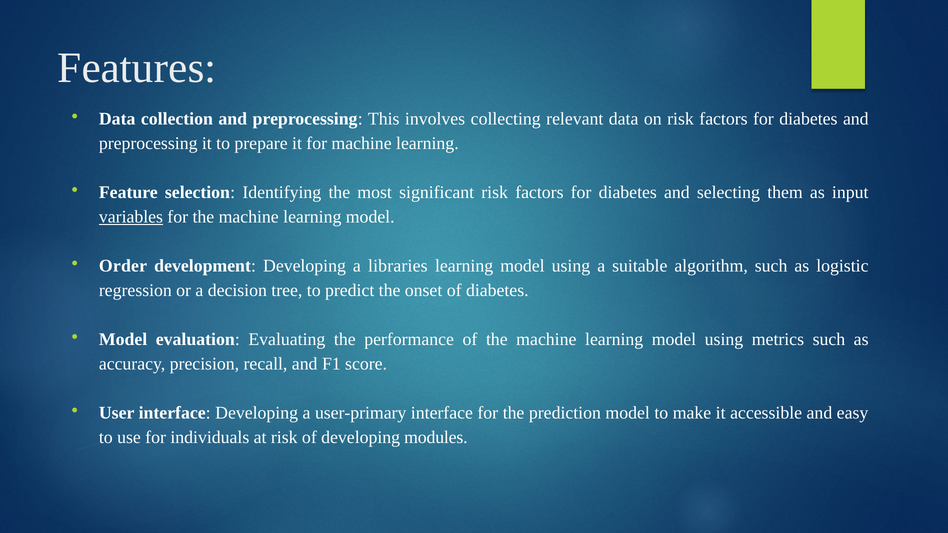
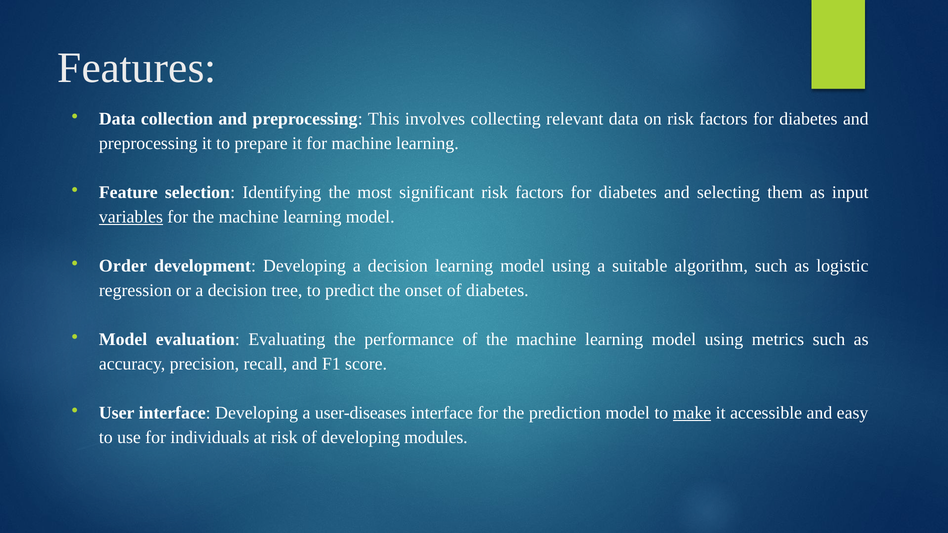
Developing a libraries: libraries -> decision
user-primary: user-primary -> user-diseases
make underline: none -> present
